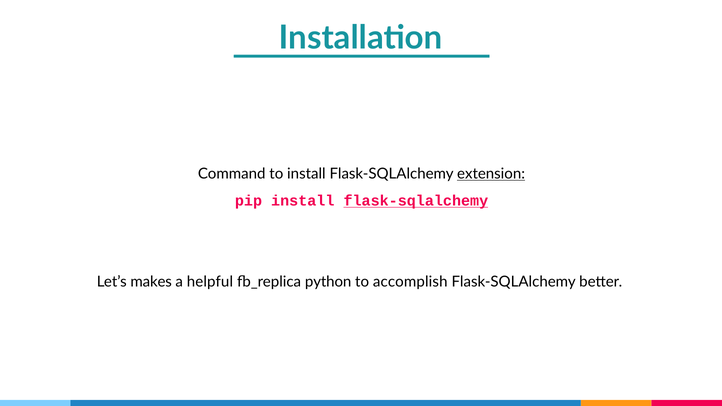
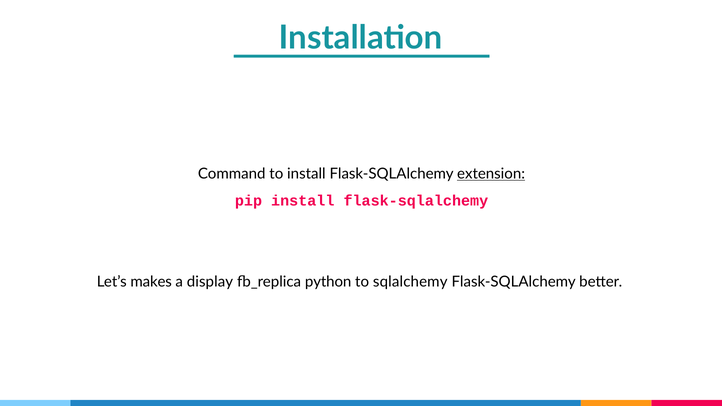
flask-sqlalchemy at (416, 201) underline: present -> none
helpful: helpful -> display
accomplish: accomplish -> sqlalchemy
